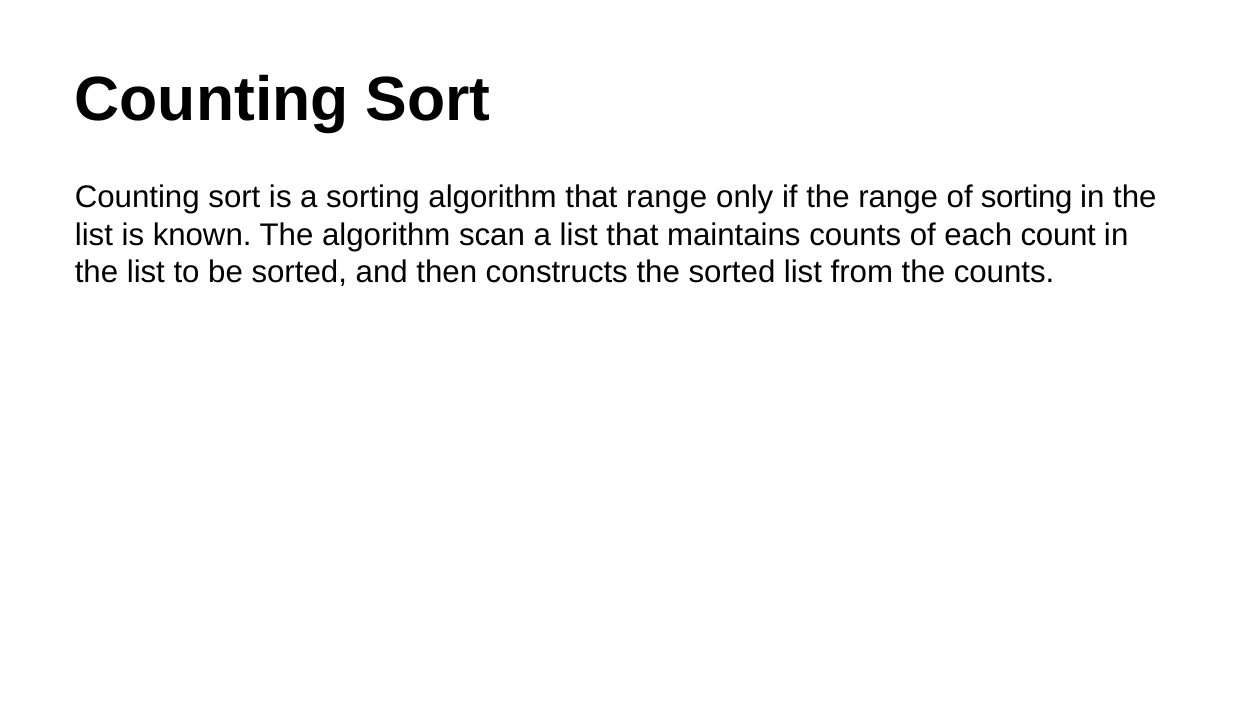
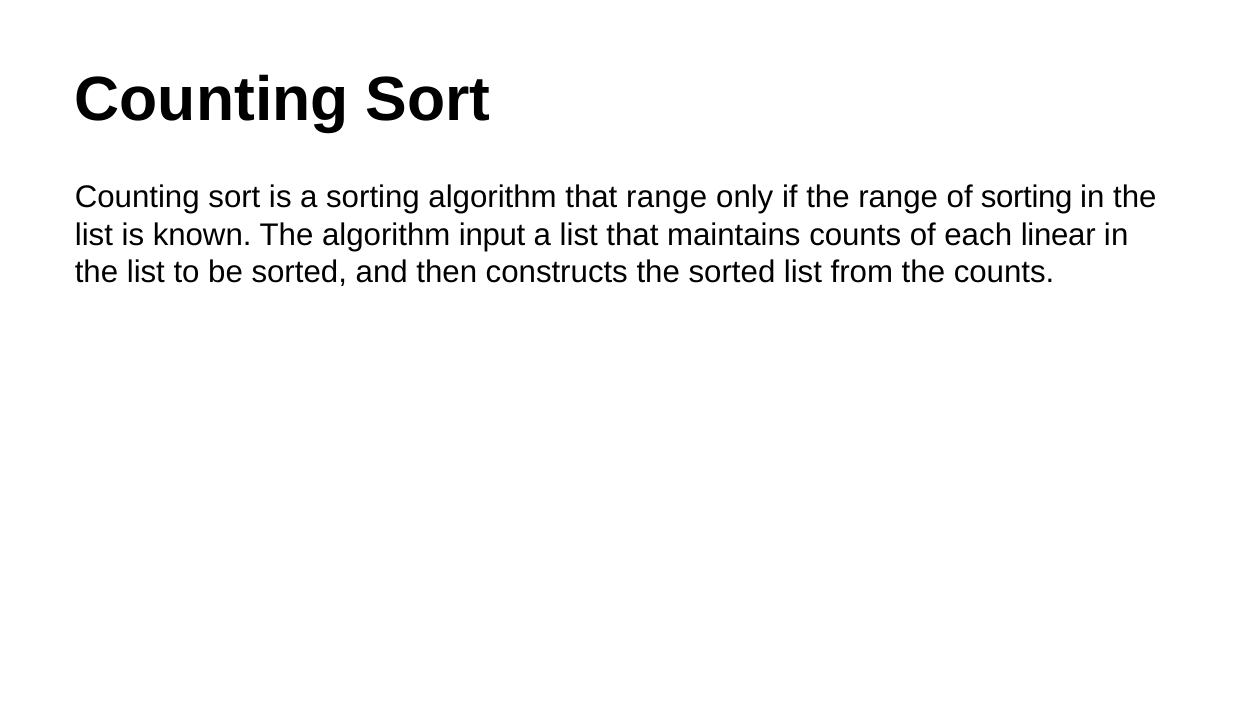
scan: scan -> input
count: count -> linear
